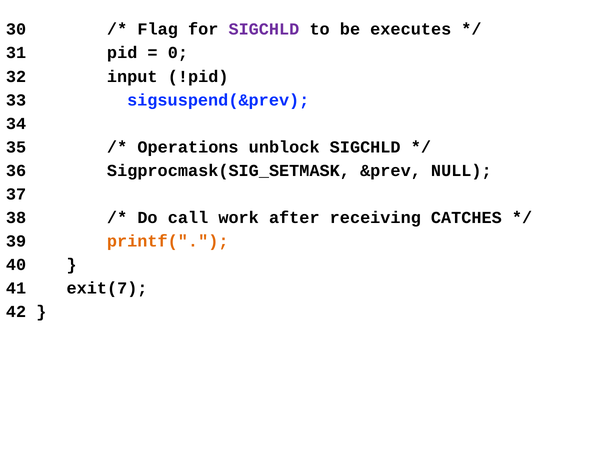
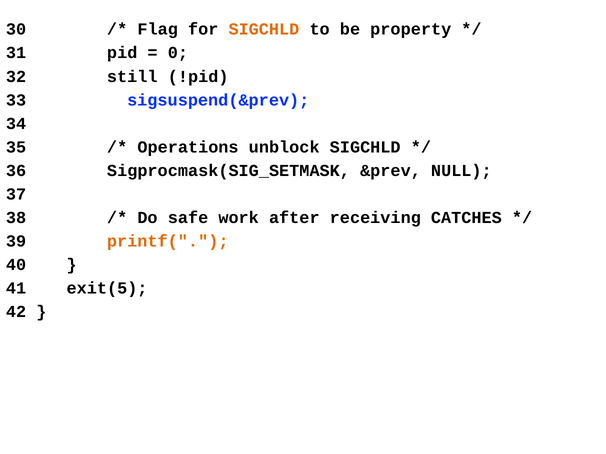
SIGCHLD at (264, 29) colour: purple -> orange
executes: executes -> property
input: input -> still
call: call -> safe
exit(7: exit(7 -> exit(5
